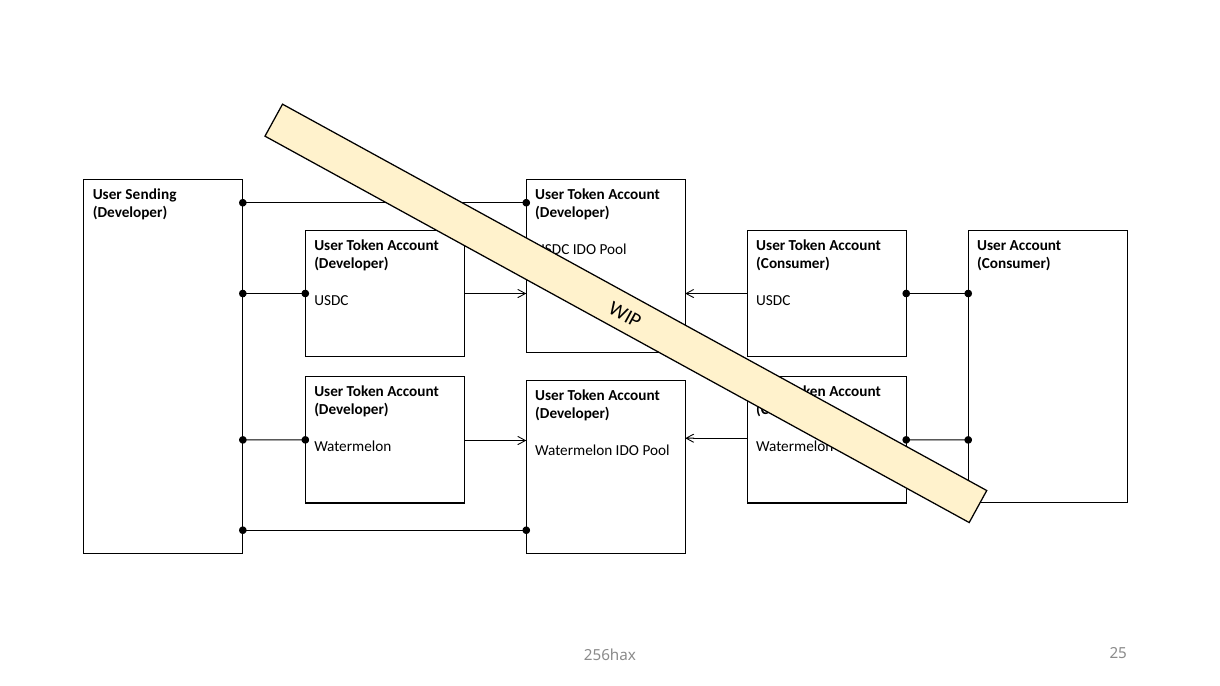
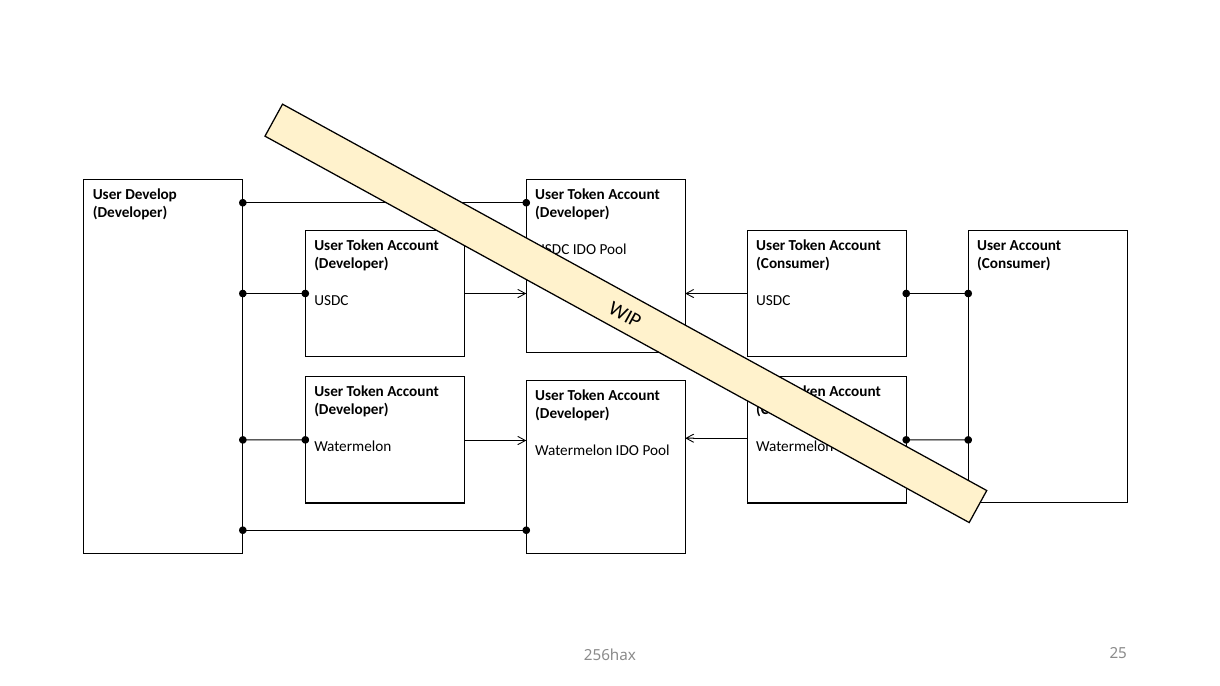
Sending: Sending -> Develop
